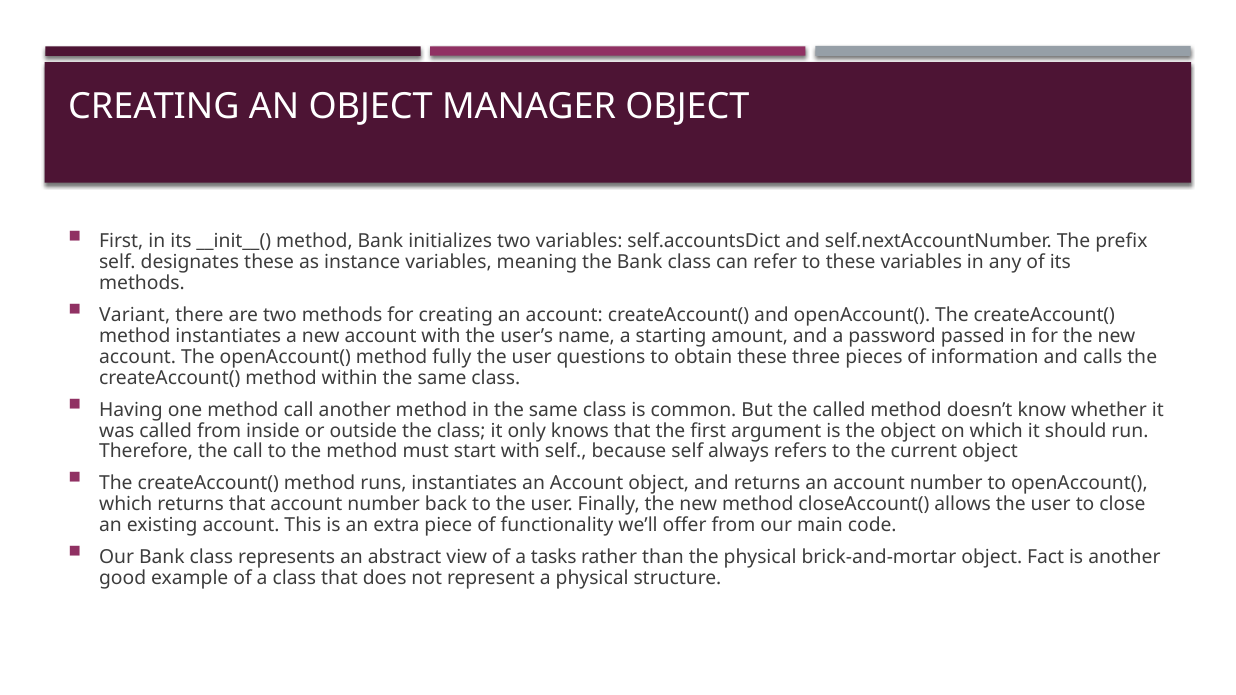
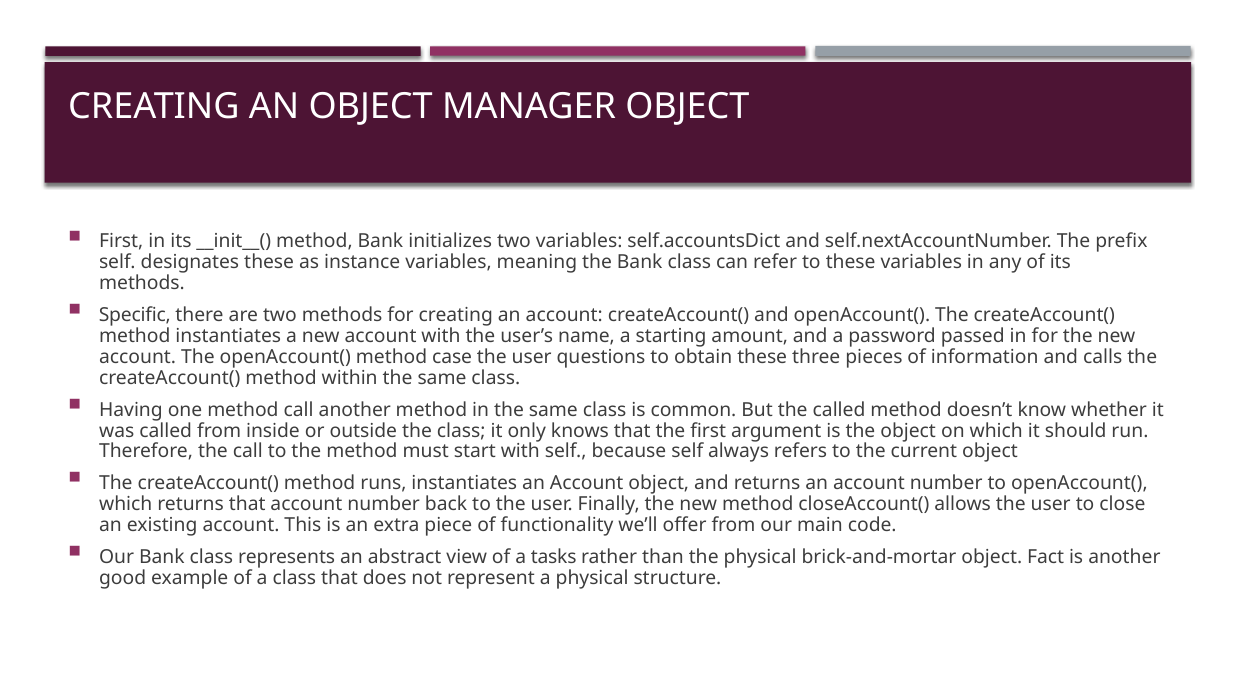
Variant: Variant -> Specific
fully: fully -> case
